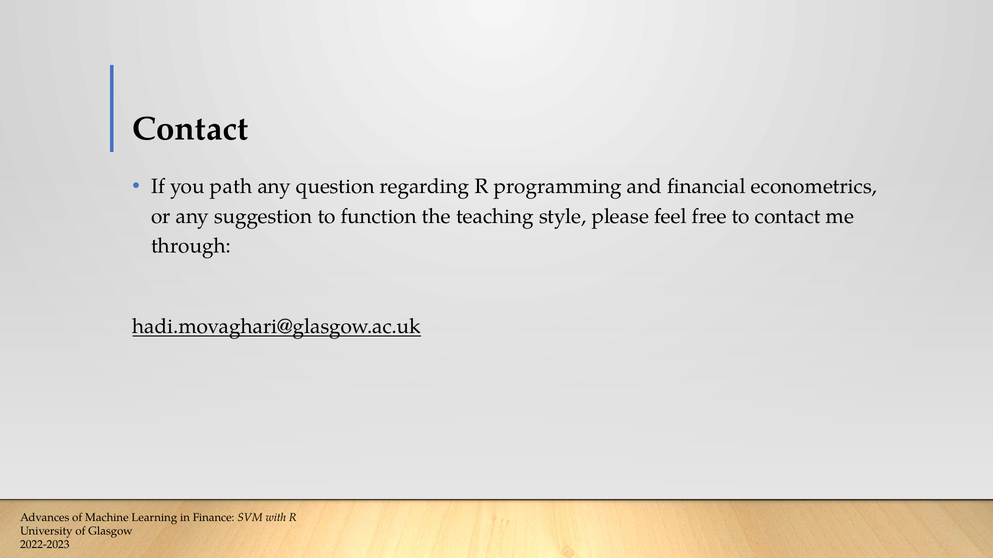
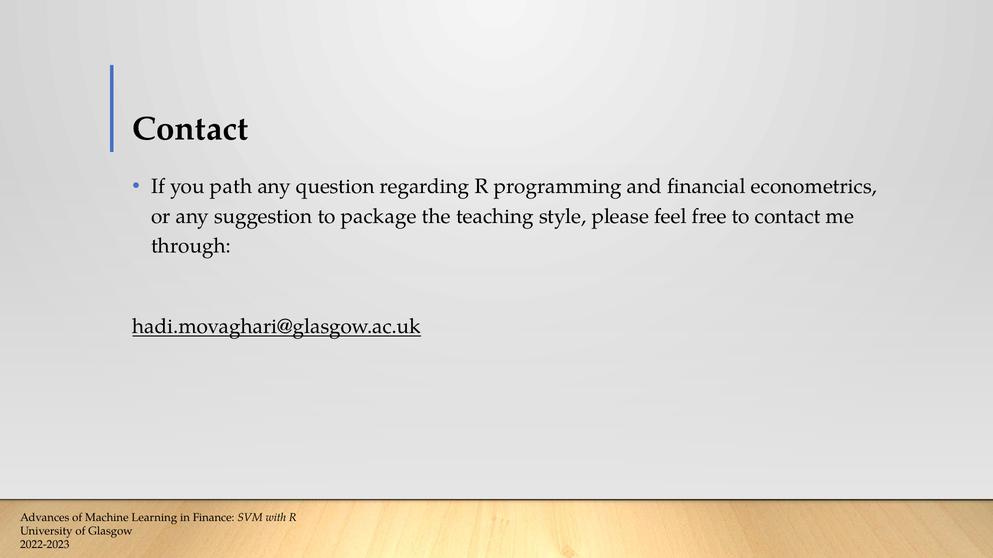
function: function -> package
